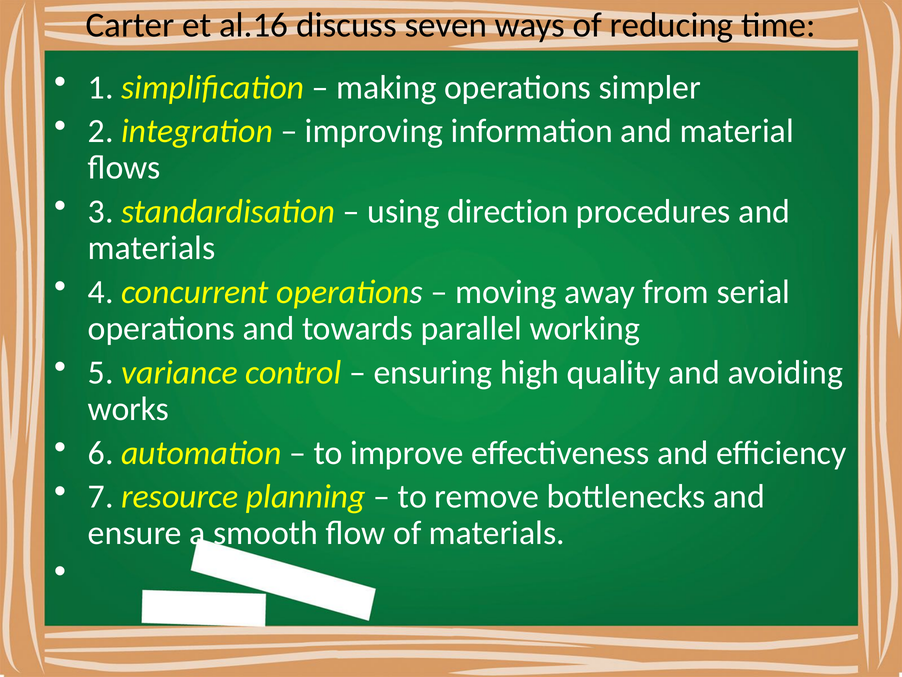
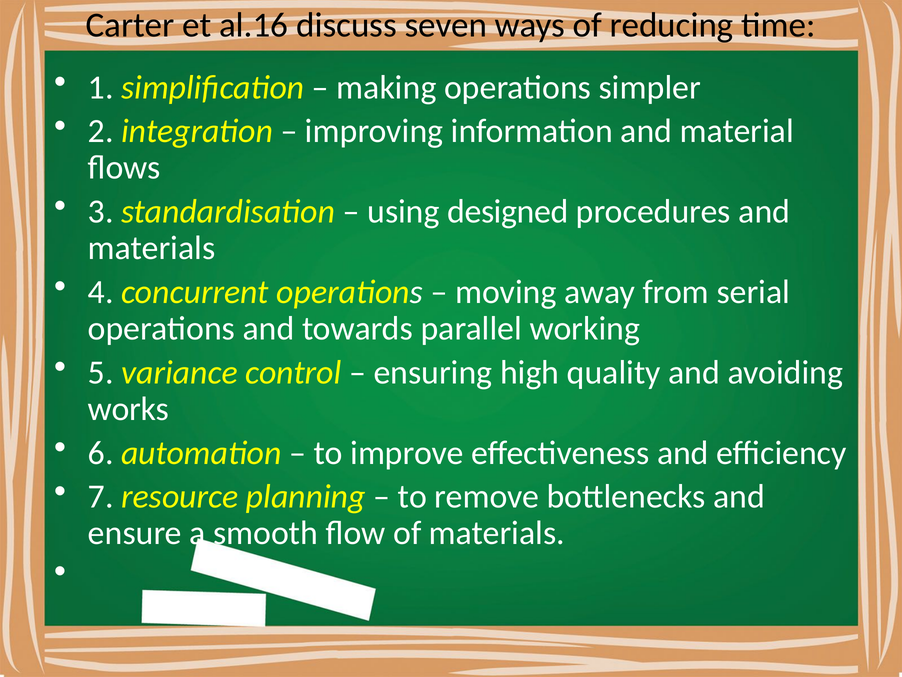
direction: direction -> designed
